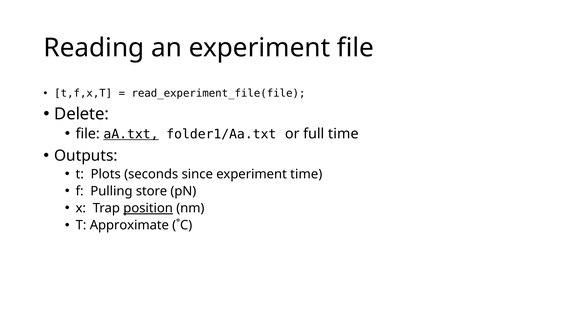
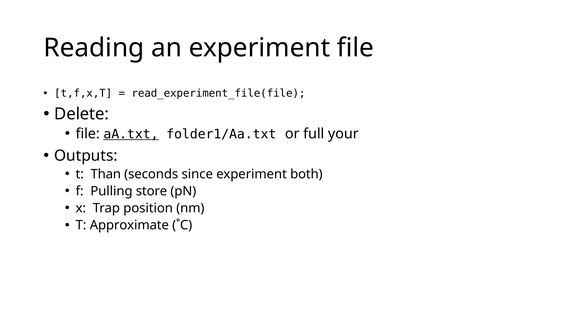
full time: time -> your
Plots: Plots -> Than
experiment time: time -> both
position underline: present -> none
